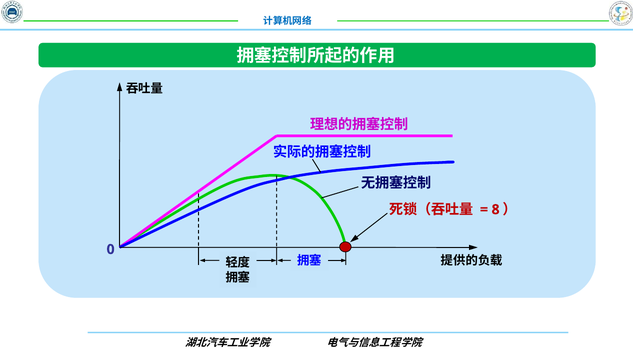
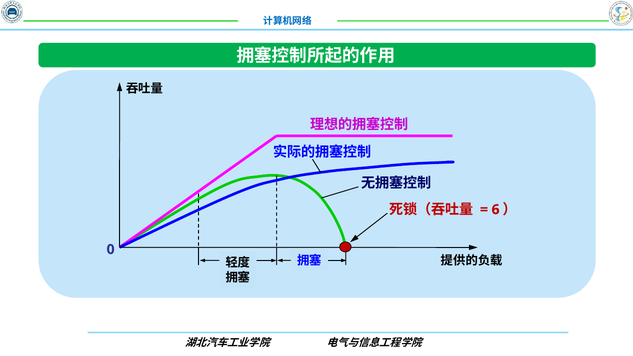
8: 8 -> 6
